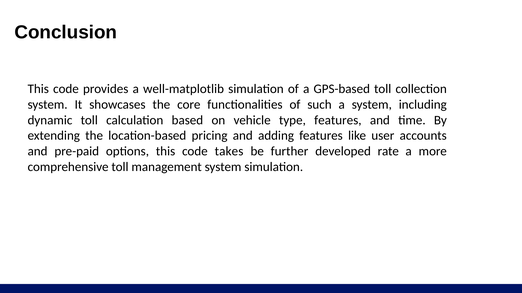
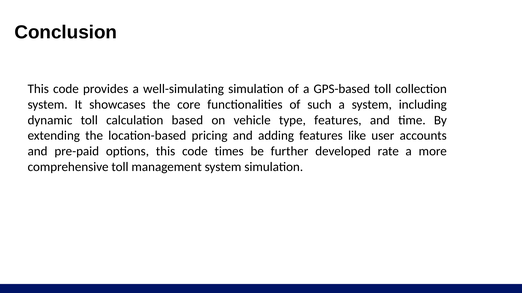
well-matplotlib: well-matplotlib -> well-simulating
takes: takes -> times
